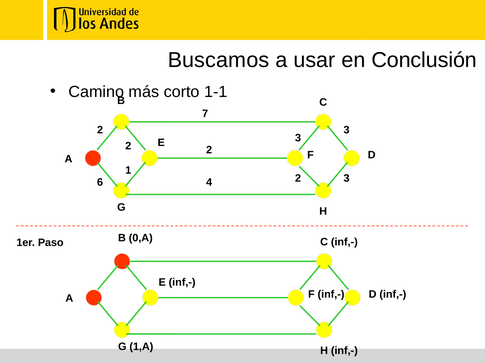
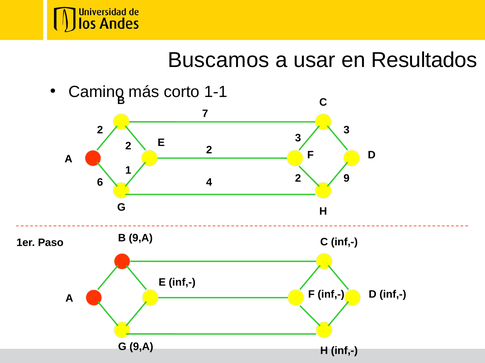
Conclusión: Conclusión -> Resultados
2 3: 3 -> 9
B 0,A: 0,A -> 9,A
G 1,A: 1,A -> 9,A
